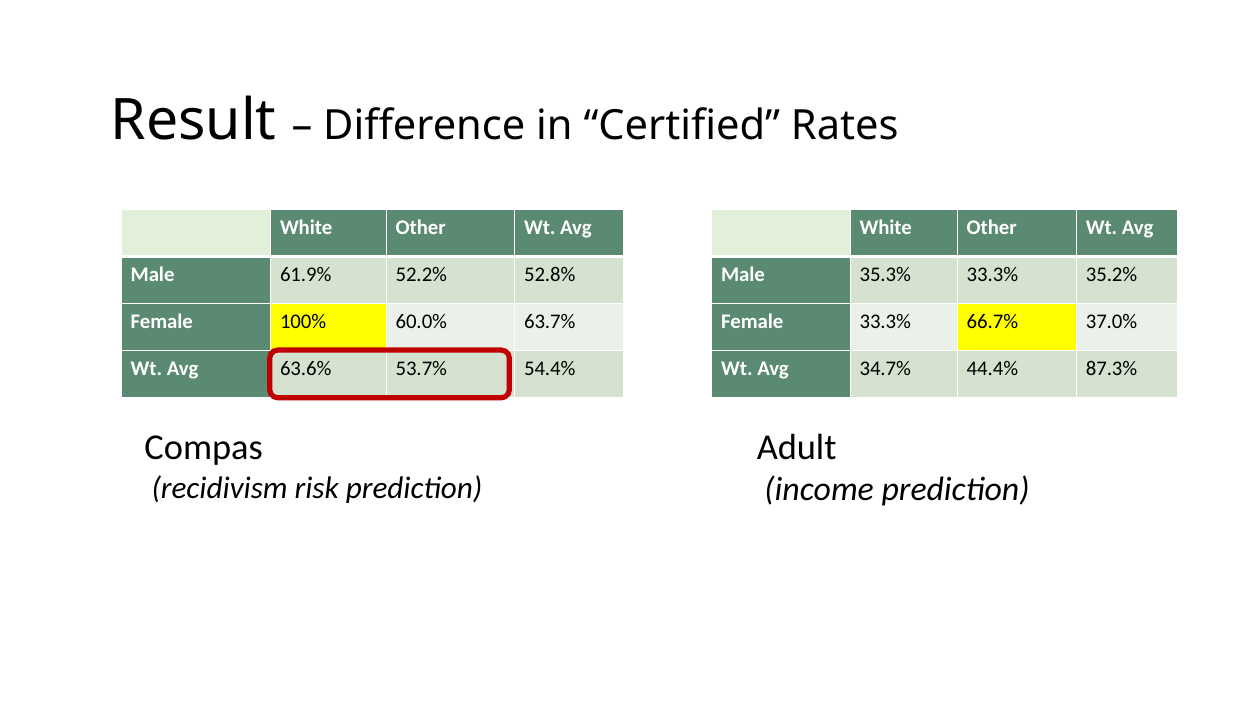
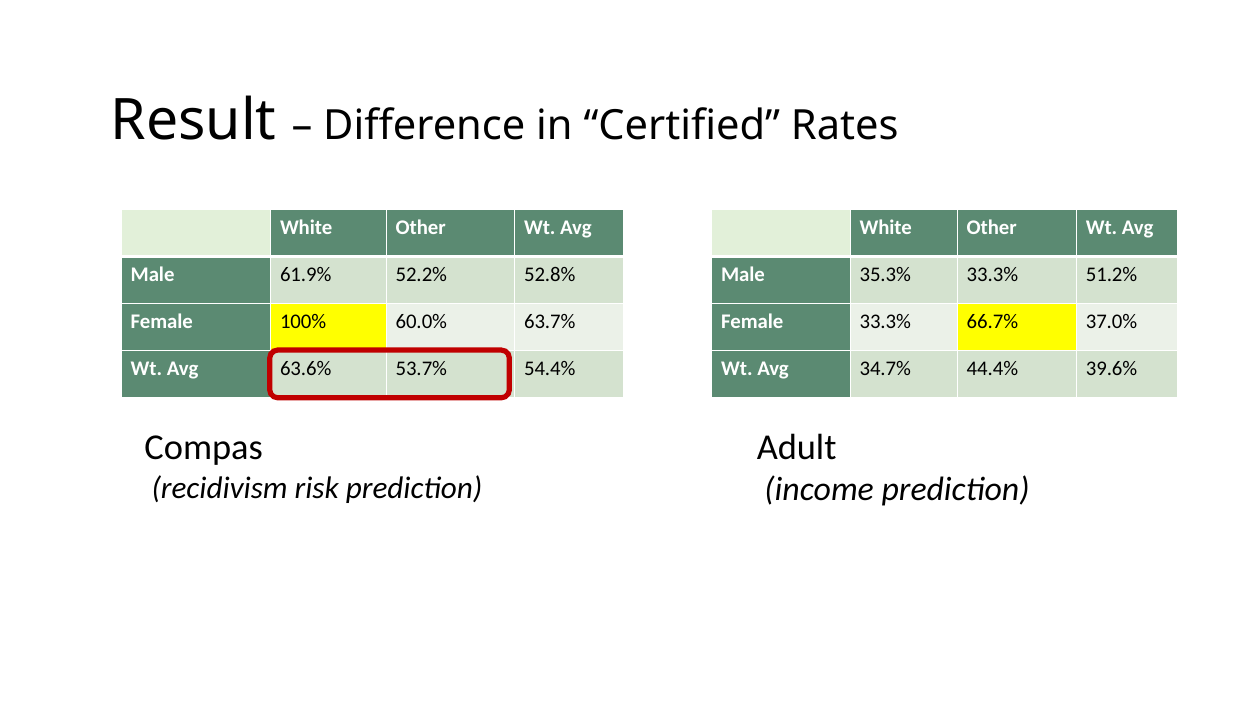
35.2%: 35.2% -> 51.2%
87.3%: 87.3% -> 39.6%
